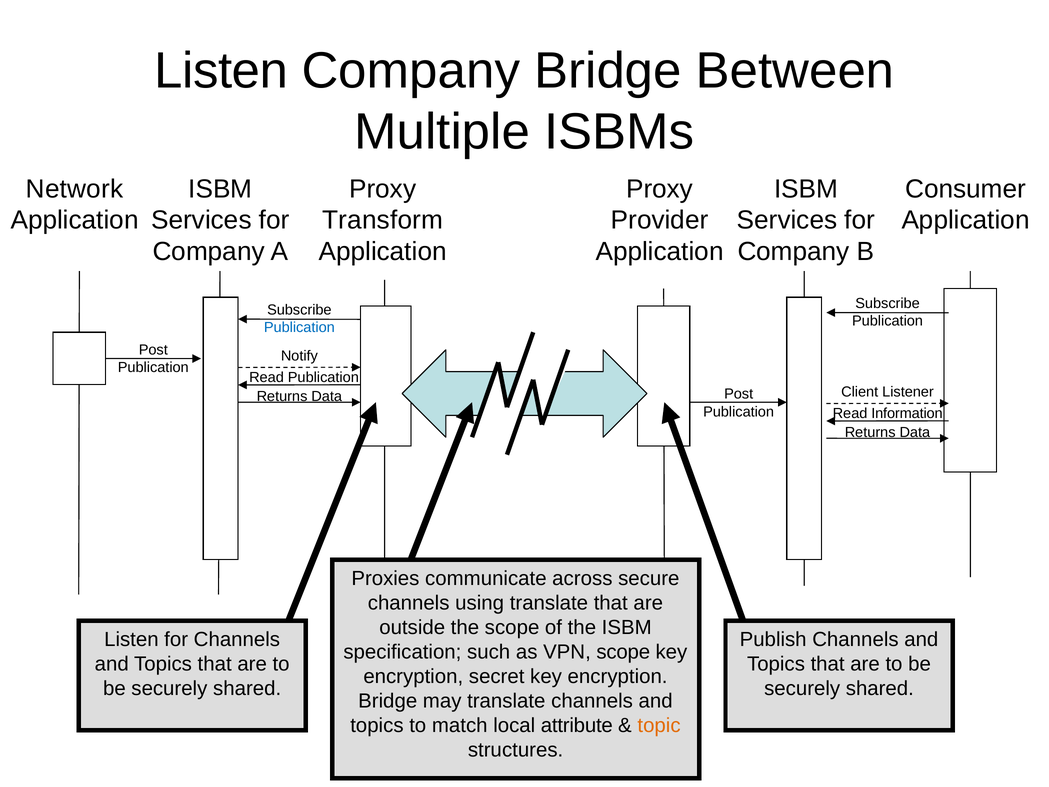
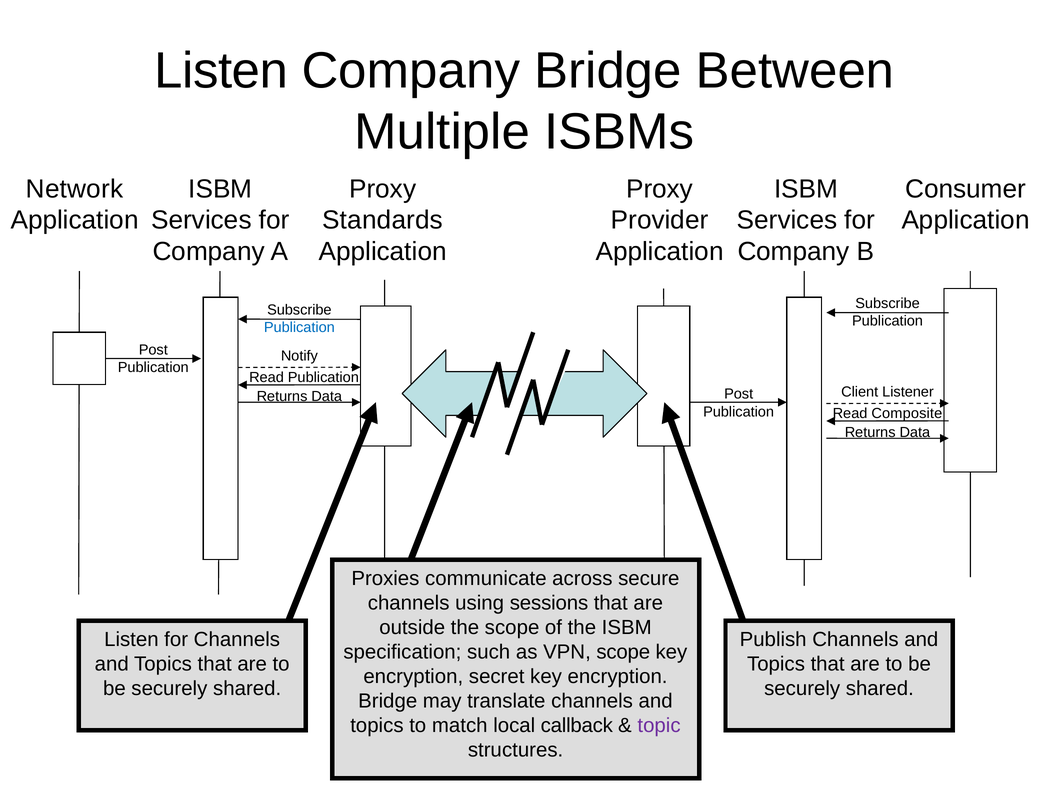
Transform: Transform -> Standards
Information: Information -> Composite
using translate: translate -> sessions
attribute: attribute -> callback
topic colour: orange -> purple
